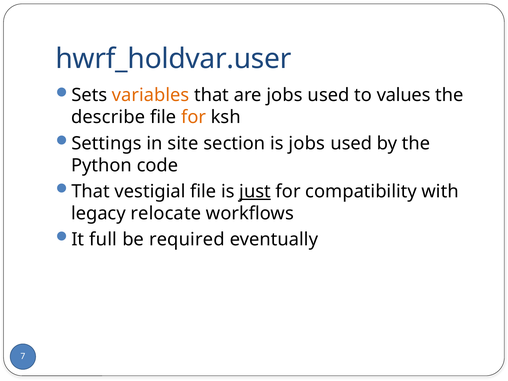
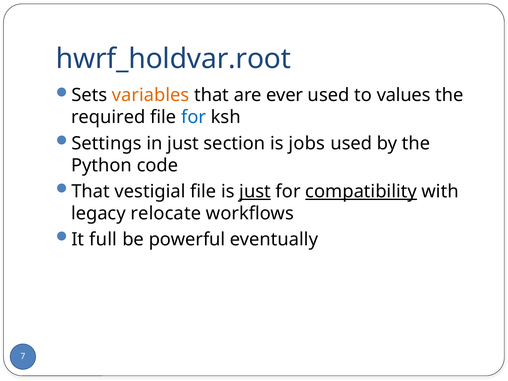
hwrf_holdvar.user: hwrf_holdvar.user -> hwrf_holdvar.root
are jobs: jobs -> ever
describe: describe -> required
for at (194, 117) colour: orange -> blue
in site: site -> just
compatibility underline: none -> present
required: required -> powerful
